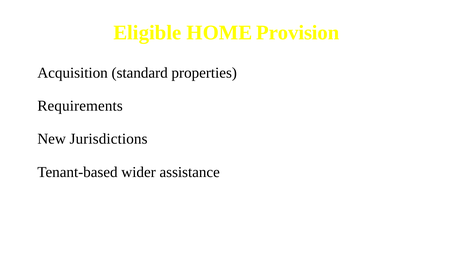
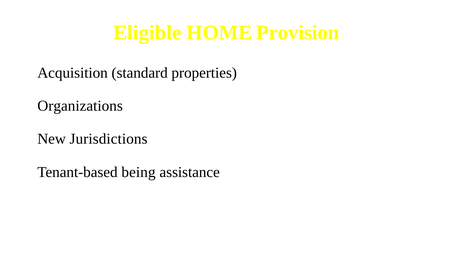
Requirements: Requirements -> Organizations
wider: wider -> being
